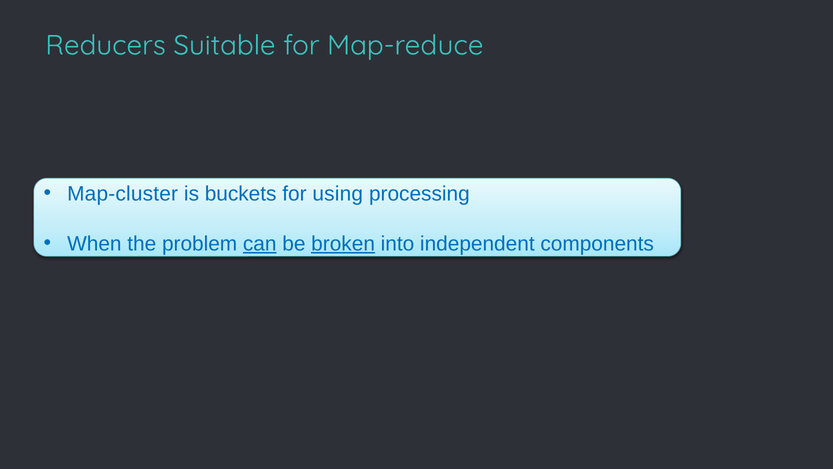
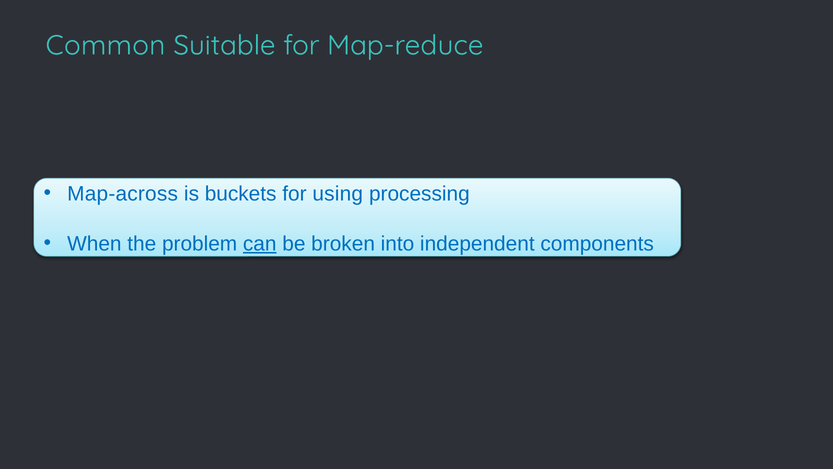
Reducers: Reducers -> Common
Map-cluster: Map-cluster -> Map-across
broken underline: present -> none
